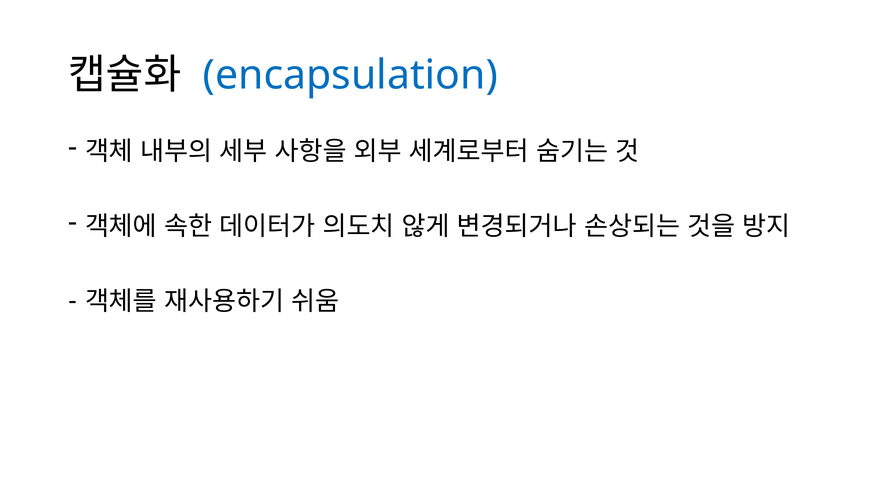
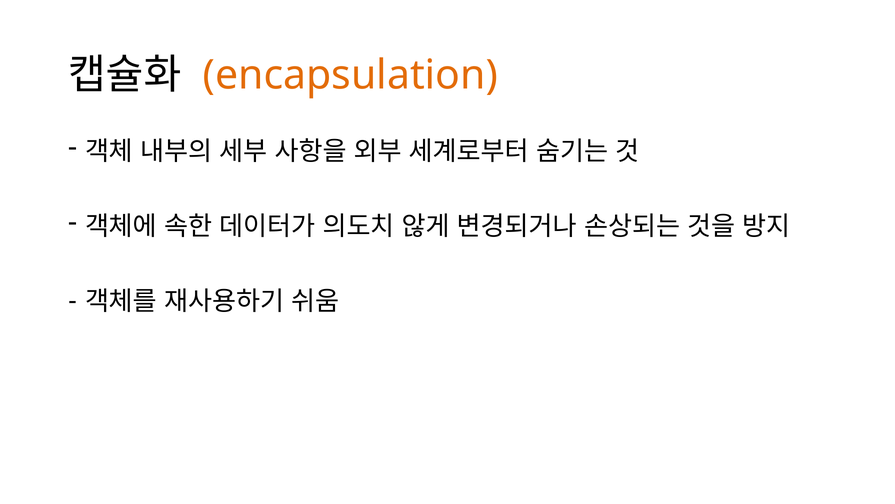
encapsulation colour: blue -> orange
